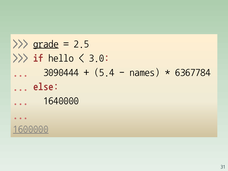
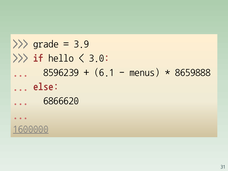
grade underline: present -> none
2.5: 2.5 -> 3.9
3090444: 3090444 -> 8596239
5.4: 5.4 -> 6.1
names: names -> menus
6367784: 6367784 -> 8659888
1640000: 1640000 -> 6866620
